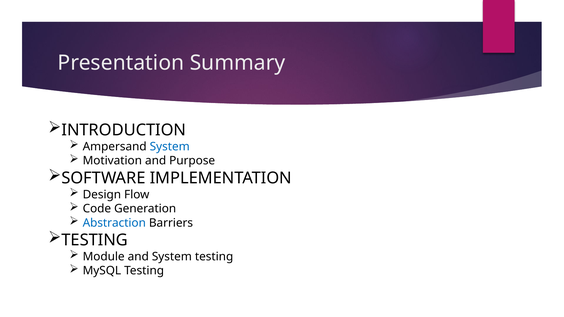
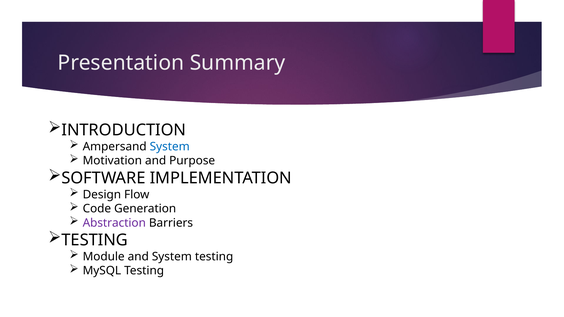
Abstraction colour: blue -> purple
